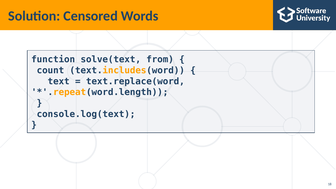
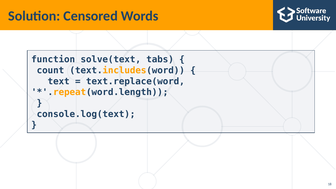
from: from -> tabs
